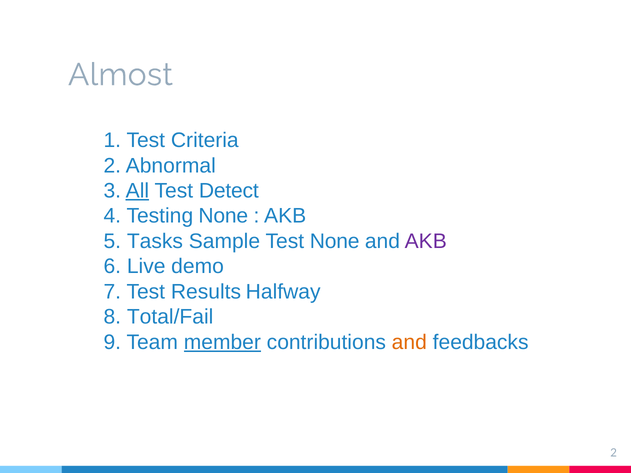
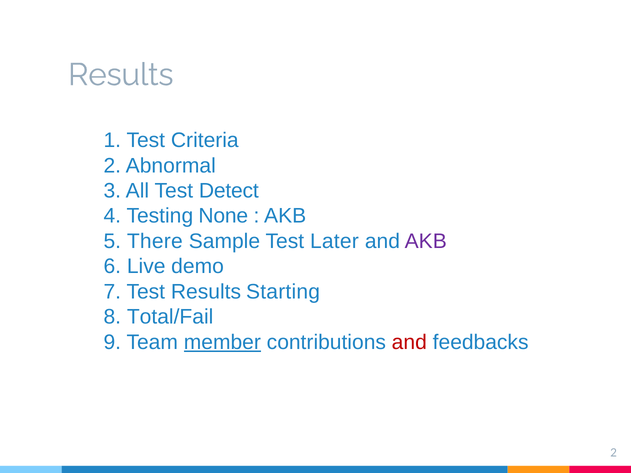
Almost at (120, 75): Almost -> Results
All underline: present -> none
Tasks: Tasks -> There
Test None: None -> Later
Halfway: Halfway -> Starting
and at (409, 342) colour: orange -> red
